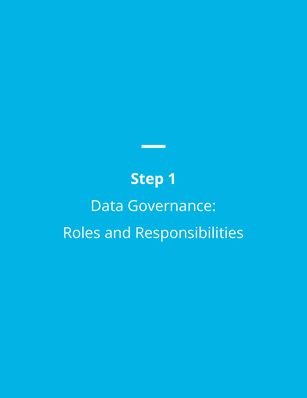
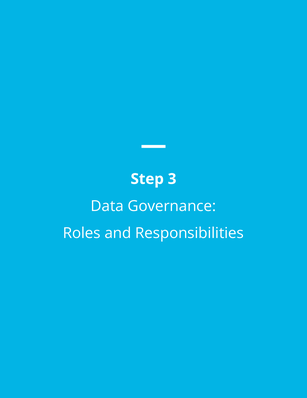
1: 1 -> 3
